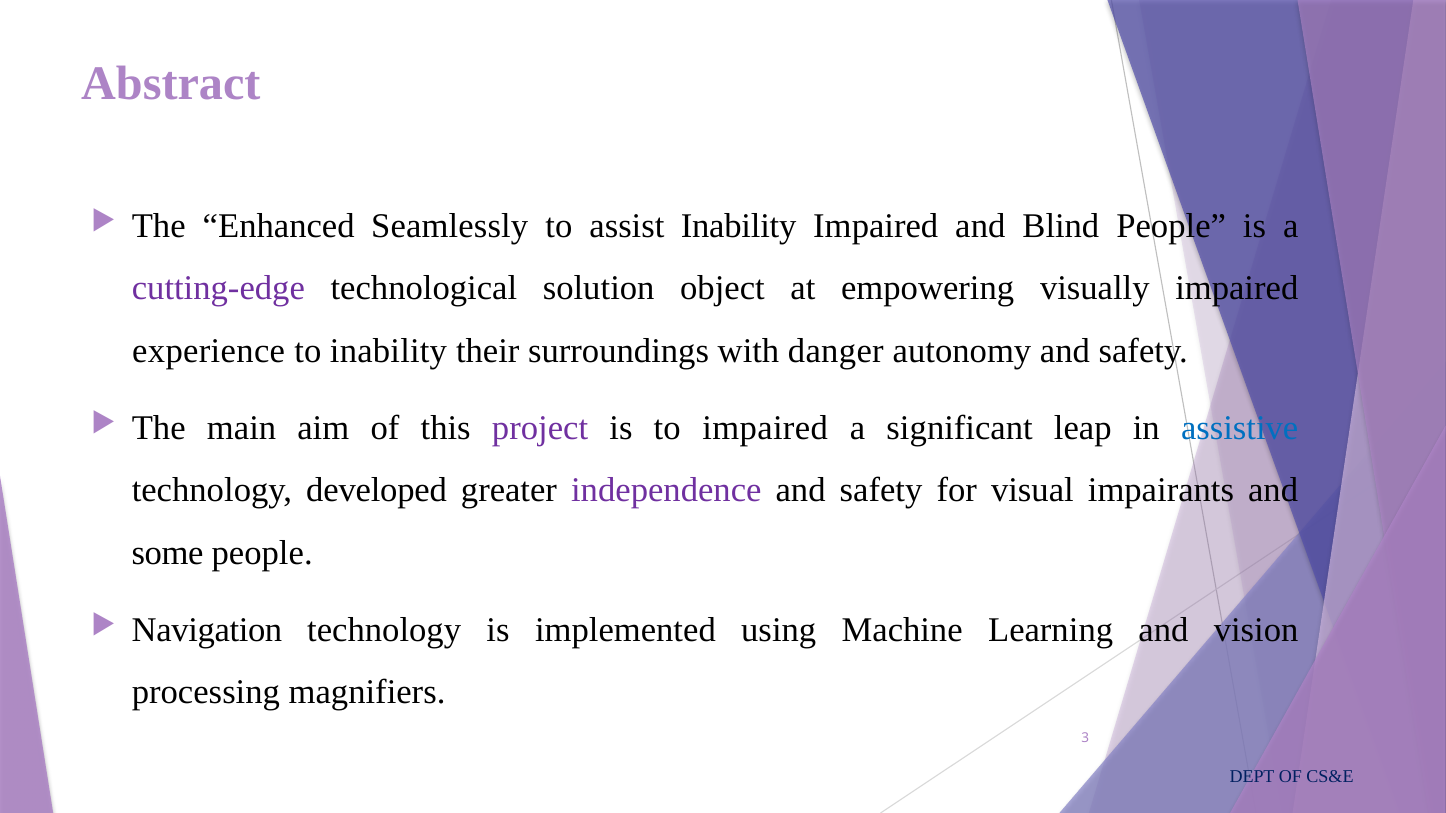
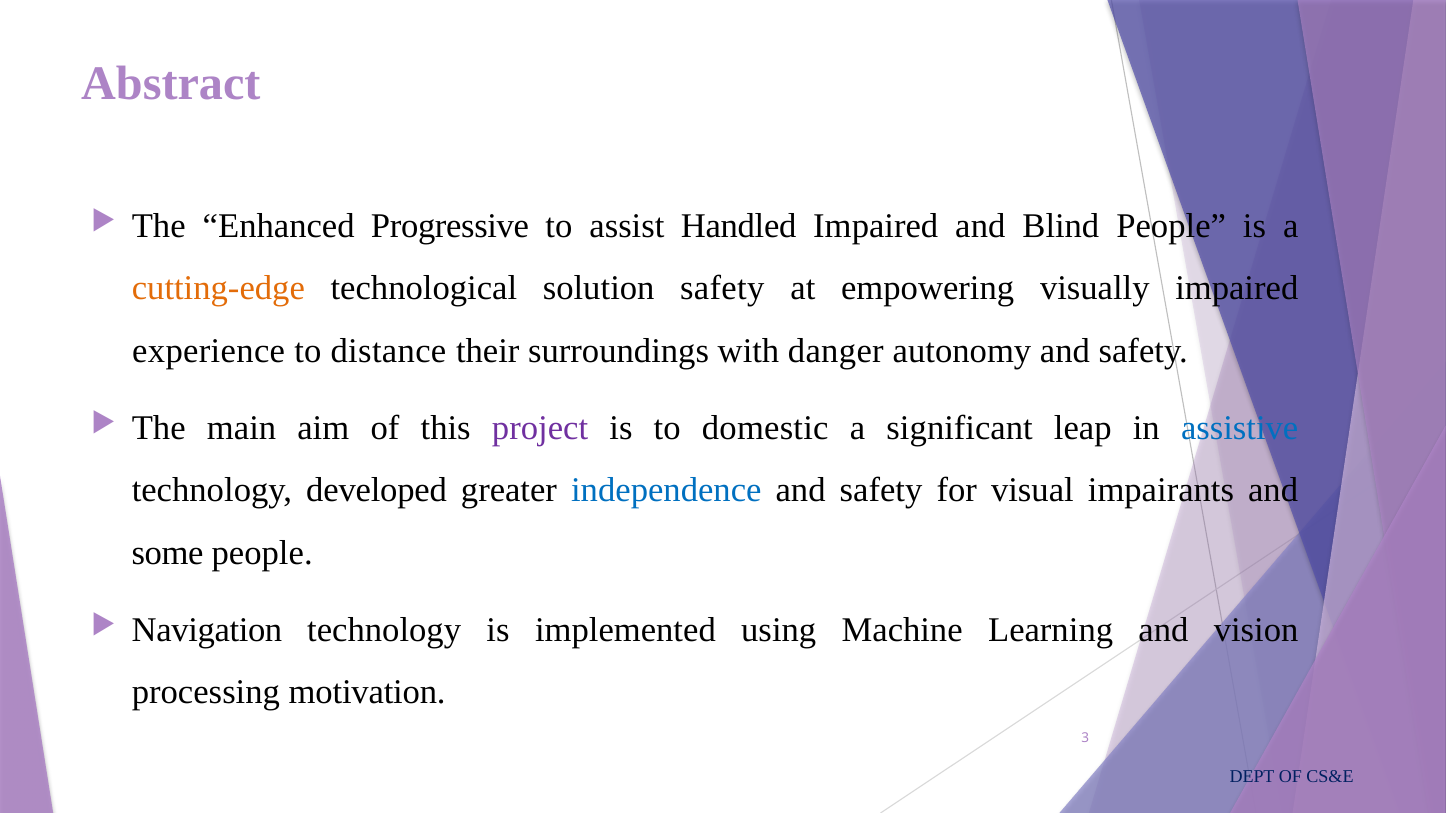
Seamlessly: Seamlessly -> Progressive
assist Inability: Inability -> Handled
cutting-edge colour: purple -> orange
solution object: object -> safety
to inability: inability -> distance
to impaired: impaired -> domestic
independence colour: purple -> blue
magnifiers: magnifiers -> motivation
